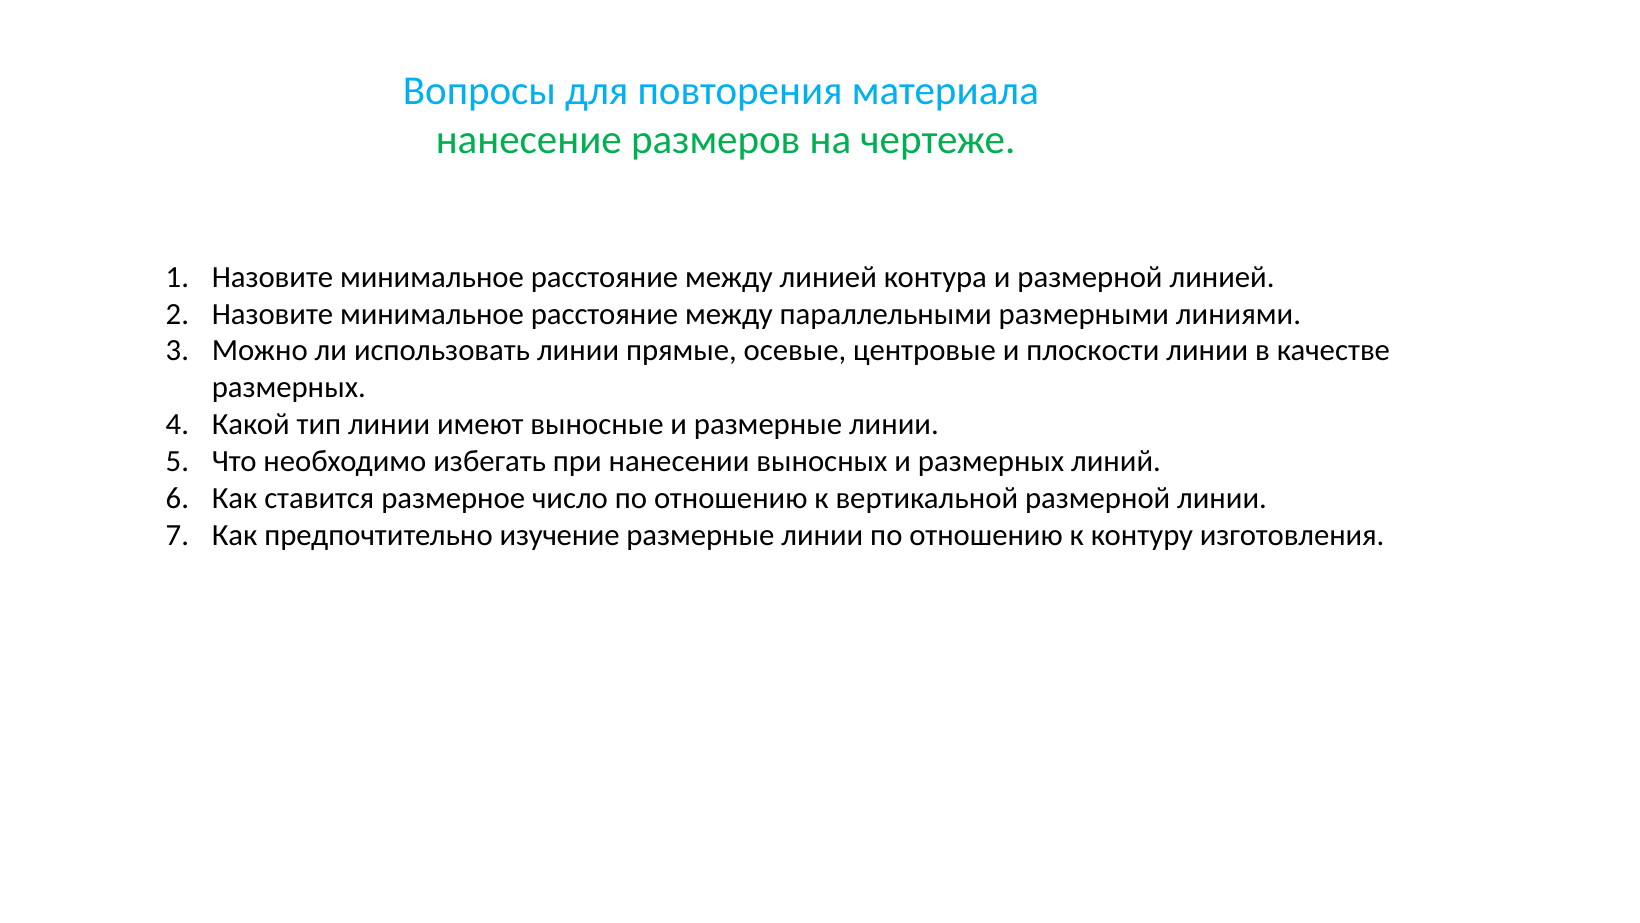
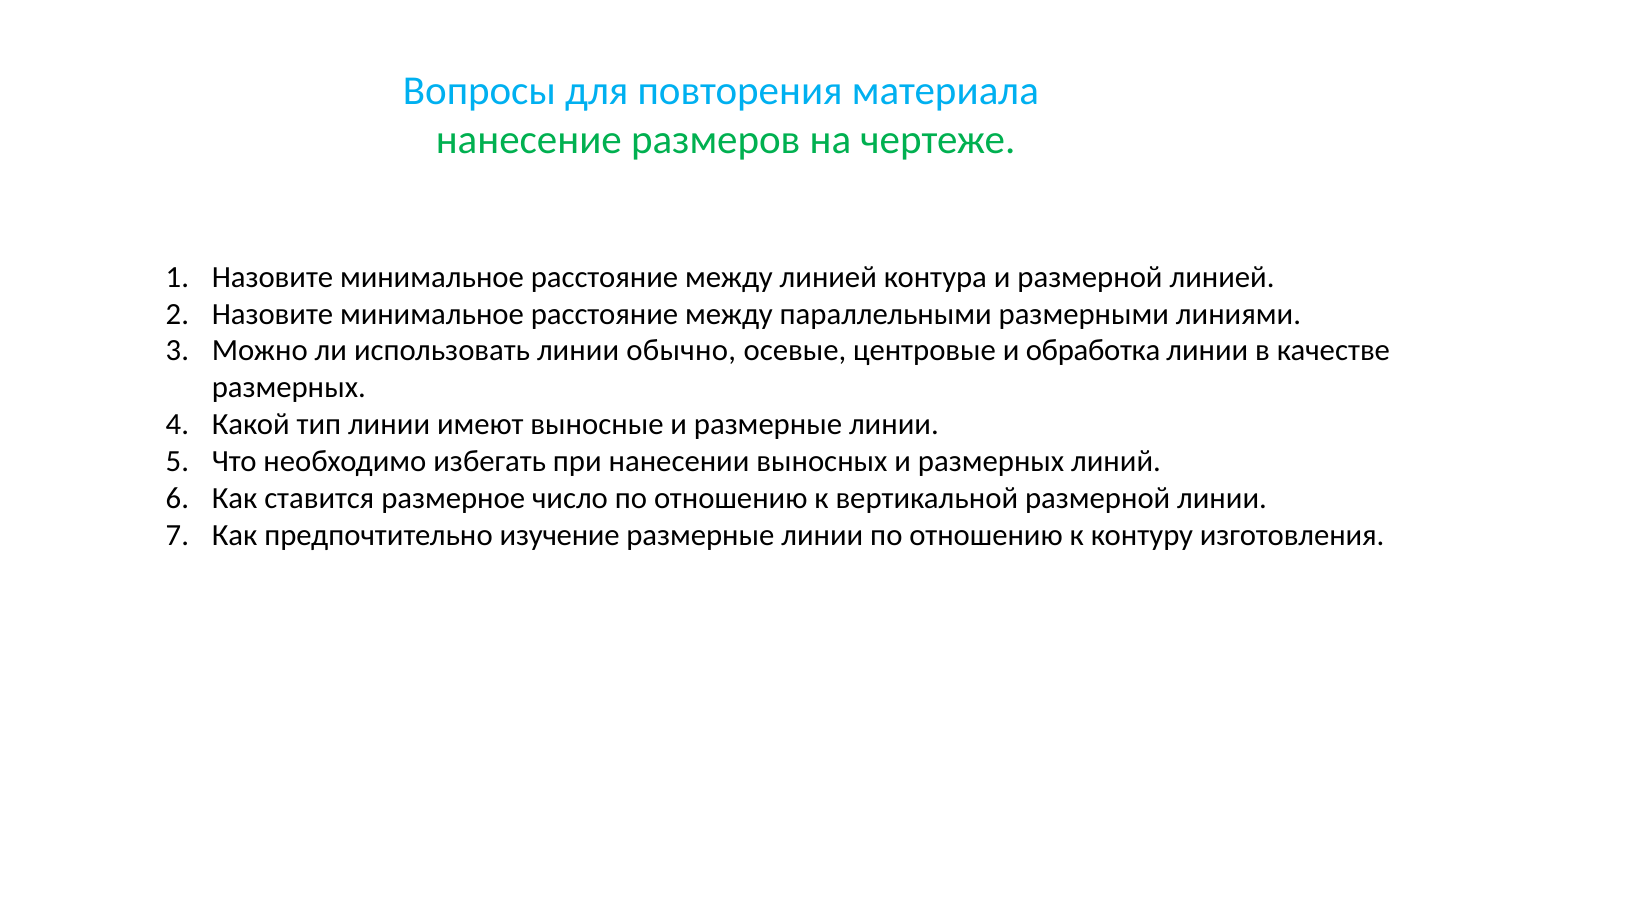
прямые: прямые -> обычно
плоскости: плоскости -> обработка
